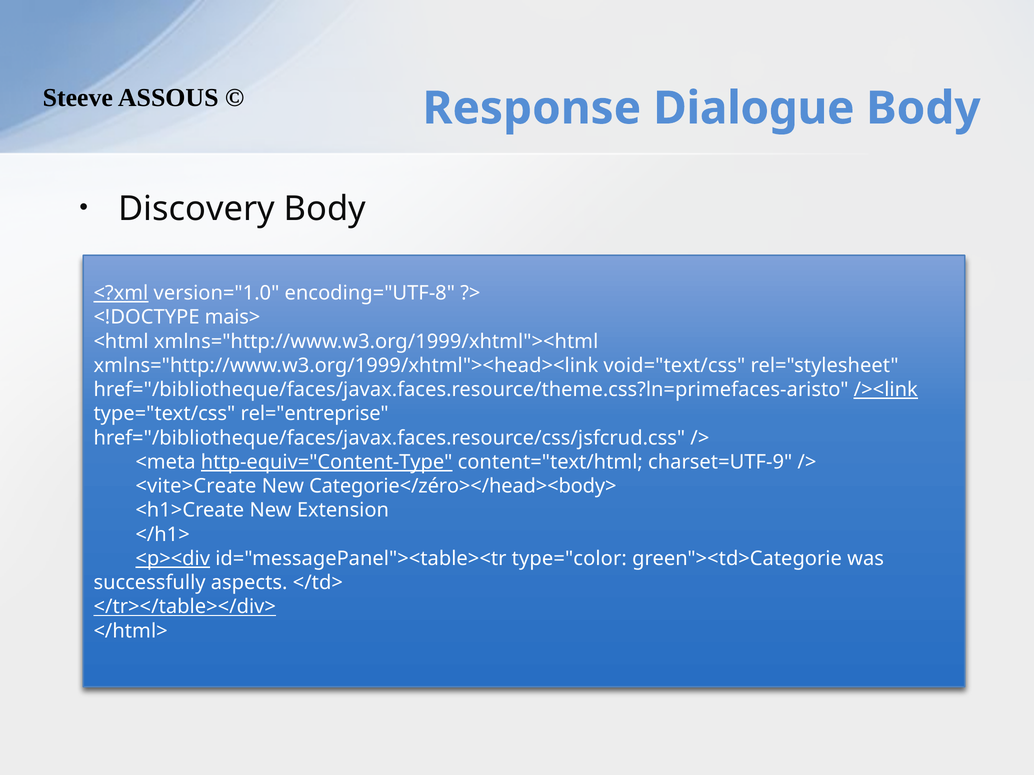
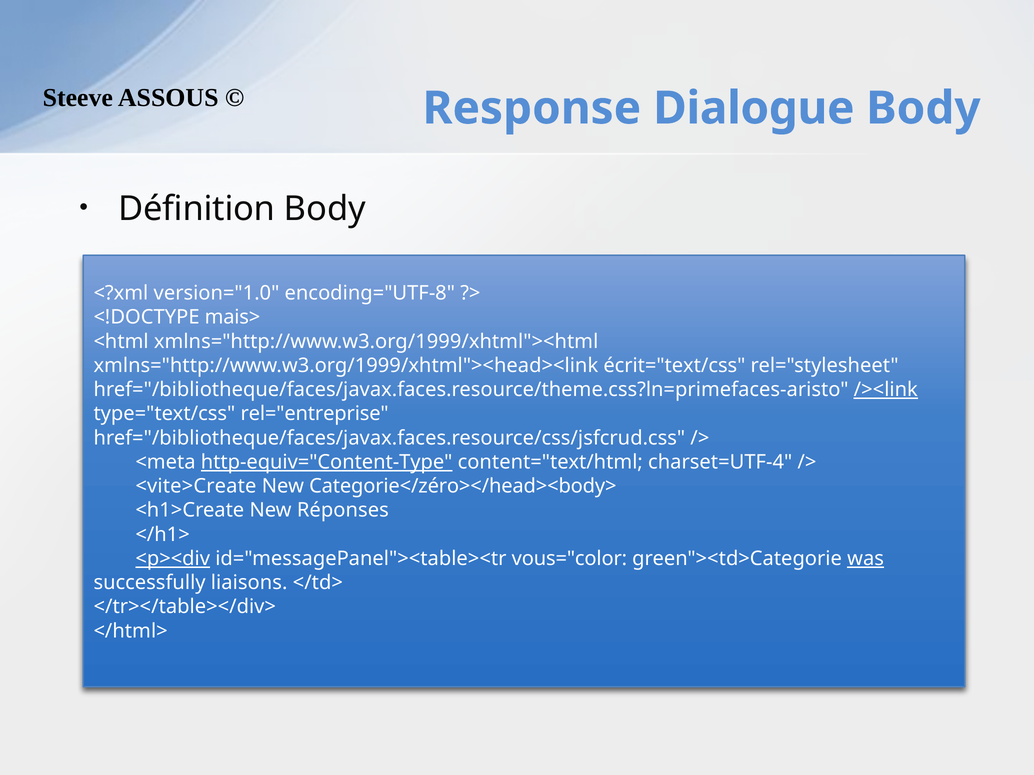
Discovery: Discovery -> Définition
<?xml underline: present -> none
void="text/css: void="text/css -> écrit="text/css
charset=UTF-9: charset=UTF-9 -> charset=UTF-4
Extension: Extension -> Réponses
type="color: type="color -> vous="color
was underline: none -> present
aspects: aspects -> liaisons
</tr></table></div> underline: present -> none
